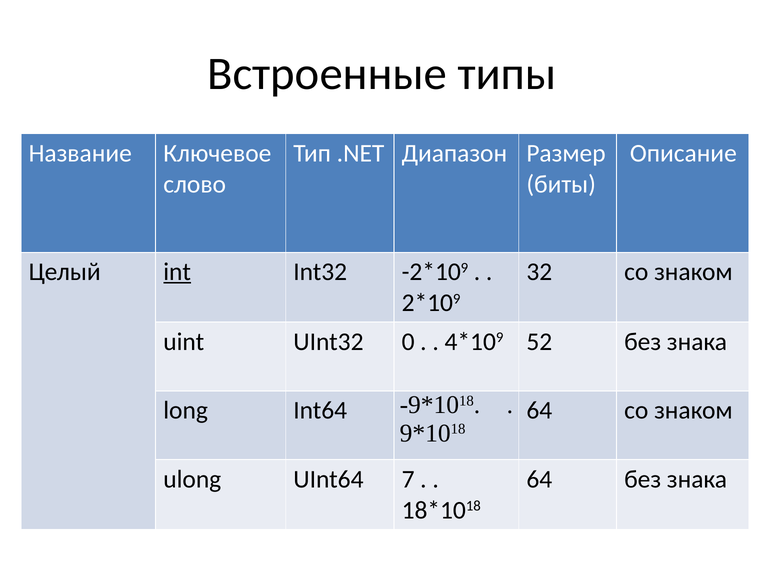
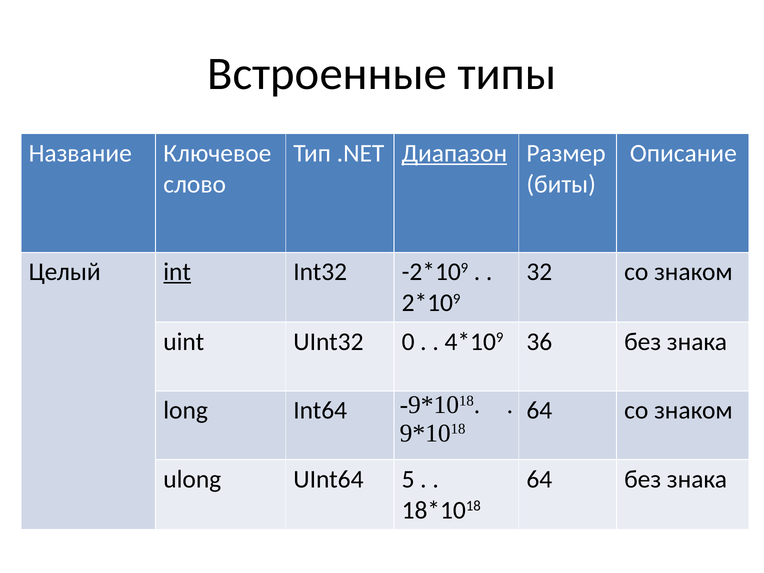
Диапазон underline: none -> present
52: 52 -> 36
7: 7 -> 5
